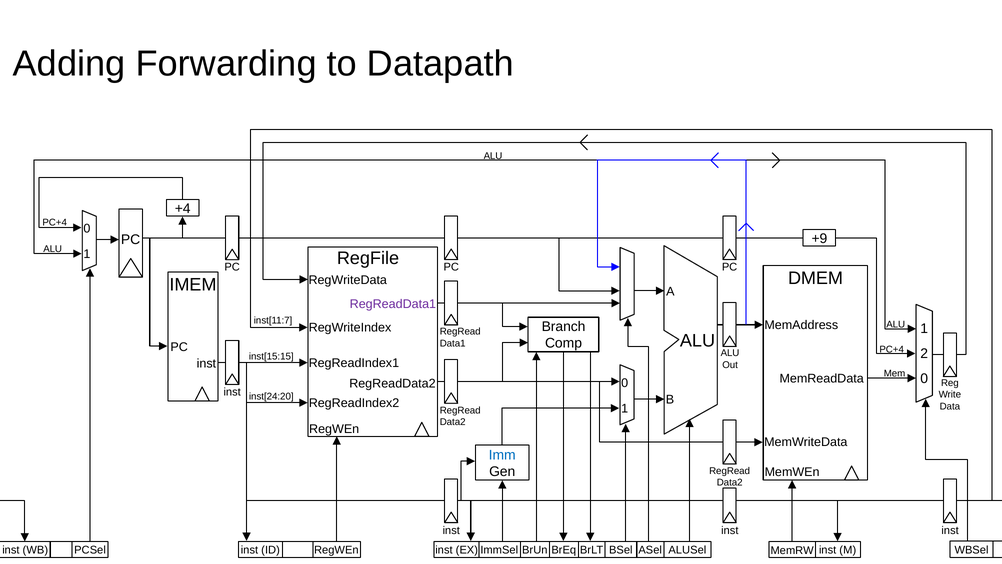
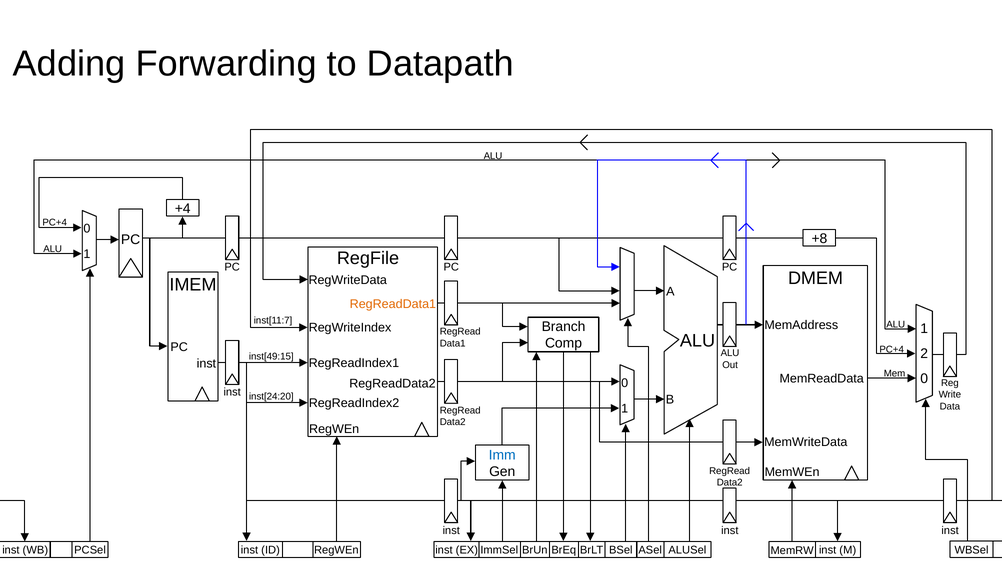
+9: +9 -> +8
RegReadData1 colour: purple -> orange
inst[15:15: inst[15:15 -> inst[49:15
